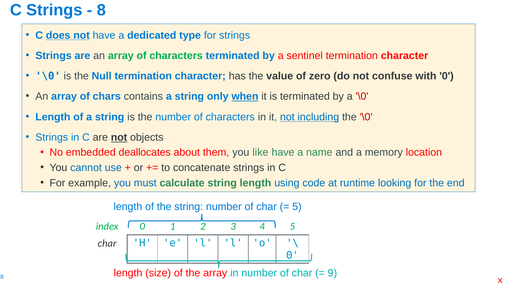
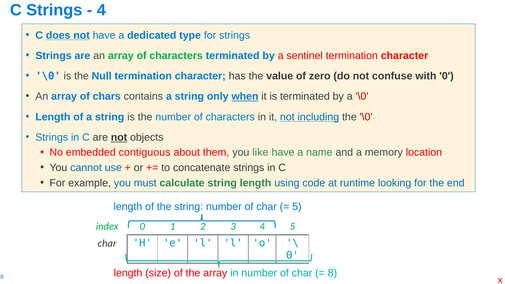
8 at (101, 10): 8 -> 4
deallocates: deallocates -> contiguous
9: 9 -> 8
